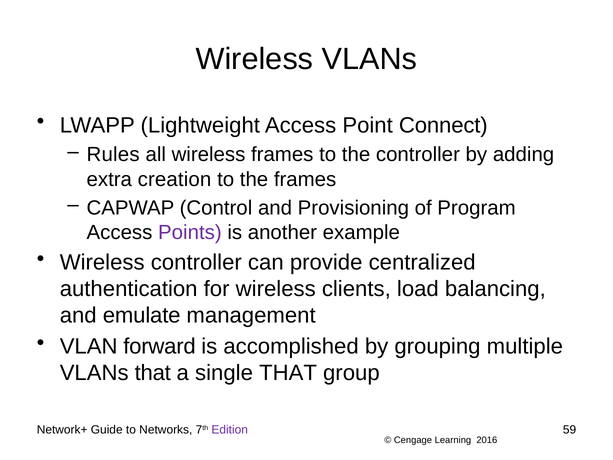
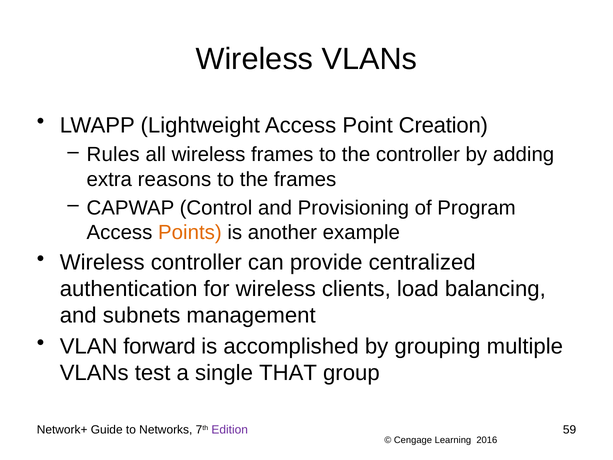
Connect: Connect -> Creation
creation: creation -> reasons
Points colour: purple -> orange
emulate: emulate -> subnets
VLANs that: that -> test
